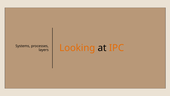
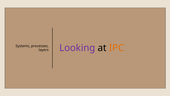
Looking colour: orange -> purple
